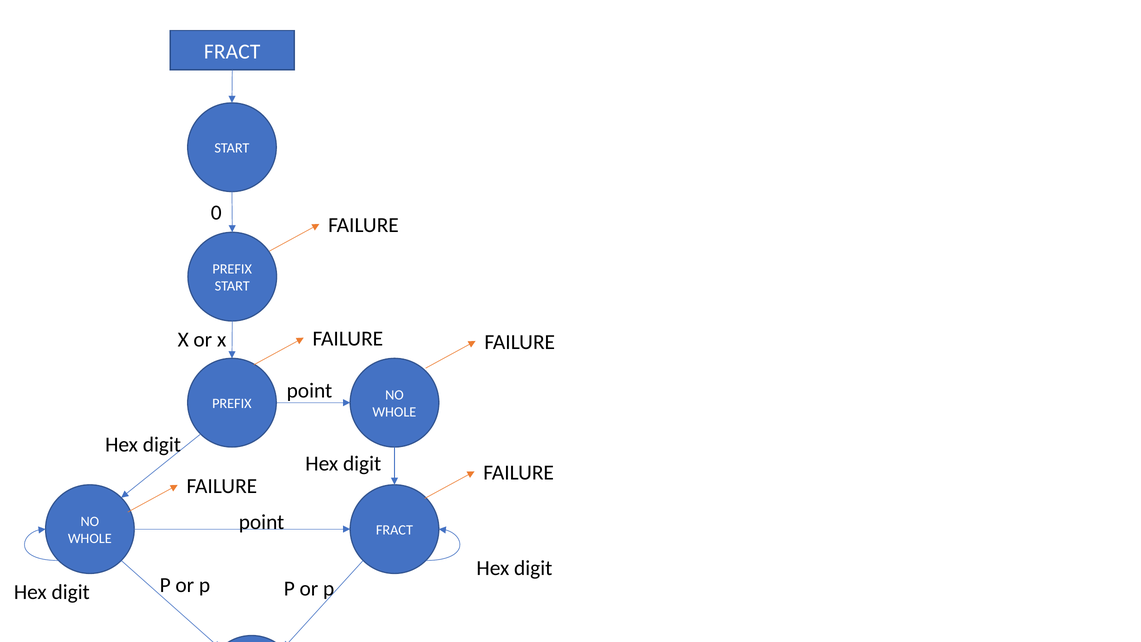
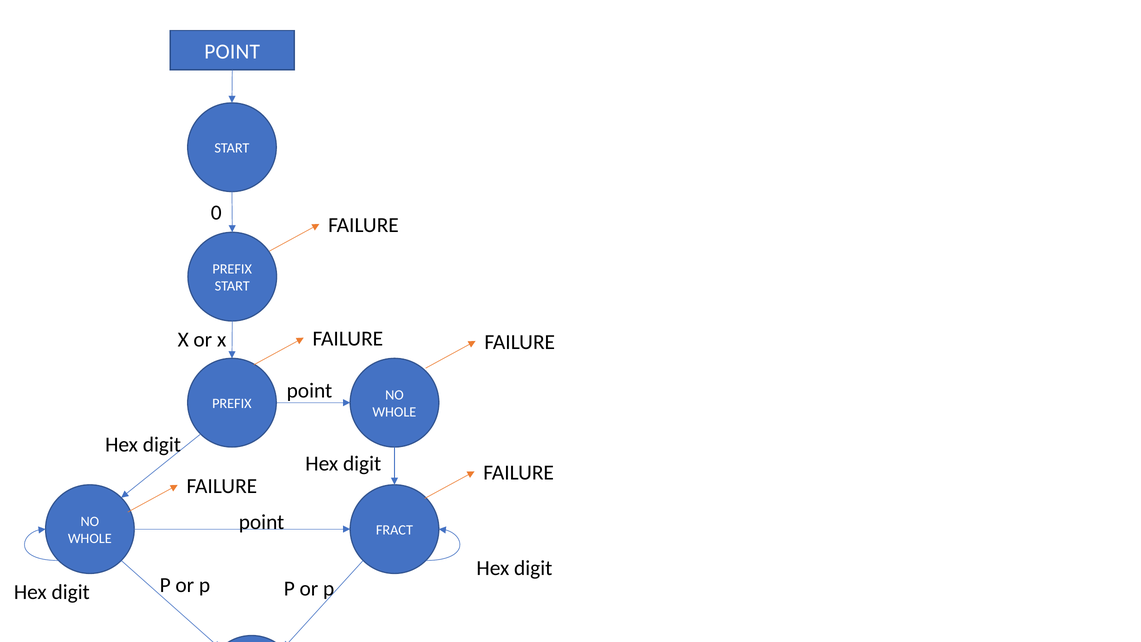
FRACT at (232, 52): FRACT -> POINT
